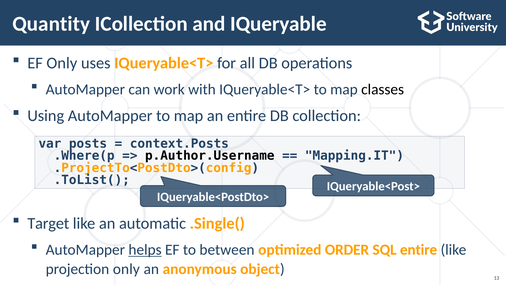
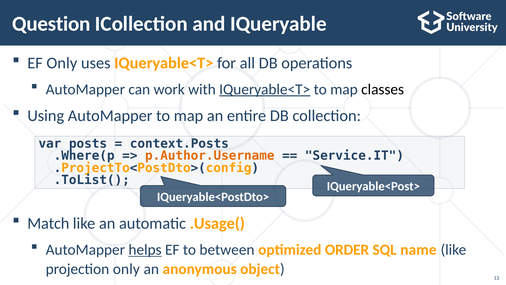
Quantity: Quantity -> Question
IQueryable<T> at (265, 89) underline: none -> present
p.Author.Username colour: black -> orange
Mapping.IT: Mapping.IT -> Service.IT
Target: Target -> Match
.Single(: .Single( -> .Usage(
SQL entire: entire -> name
